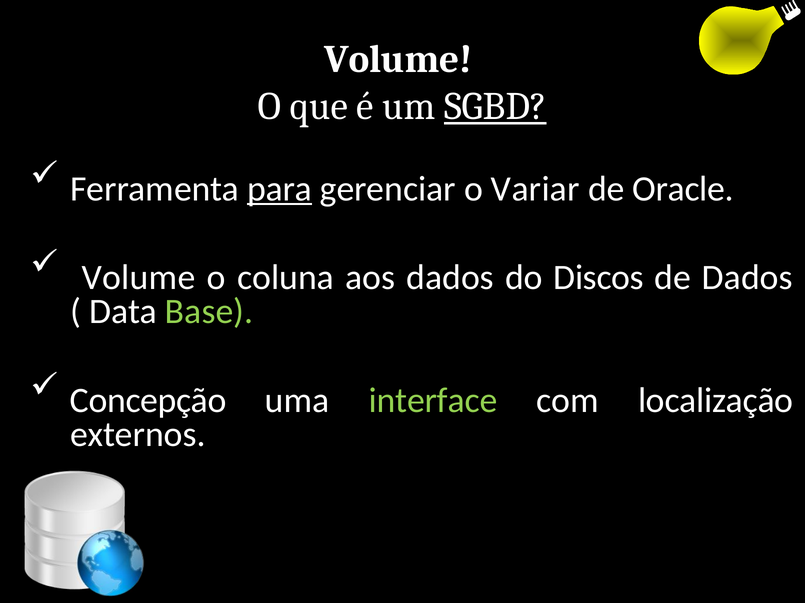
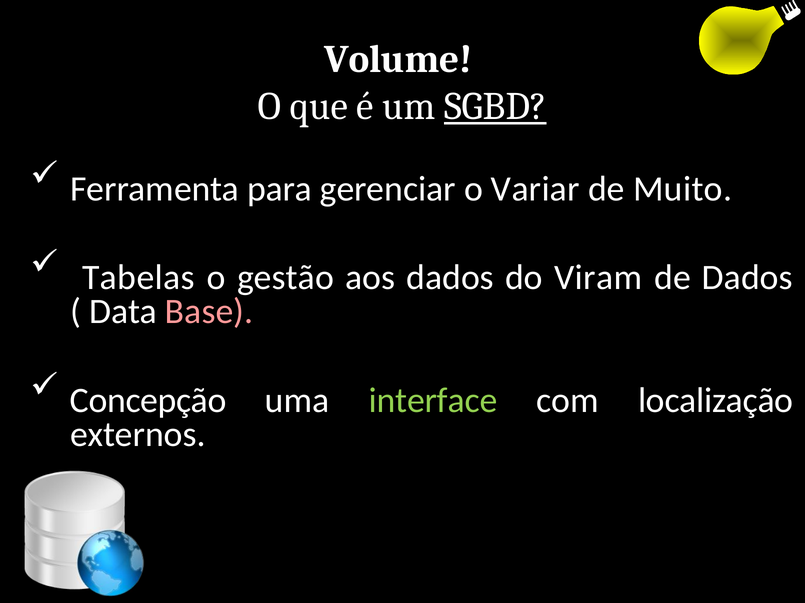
para underline: present -> none
Oracle: Oracle -> Muito
Volume at (139, 278): Volume -> Tabelas
coluna: coluna -> gestão
Discos: Discos -> Viram
Base colour: light green -> pink
